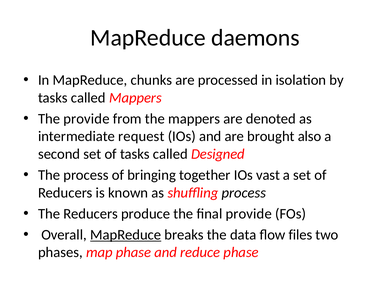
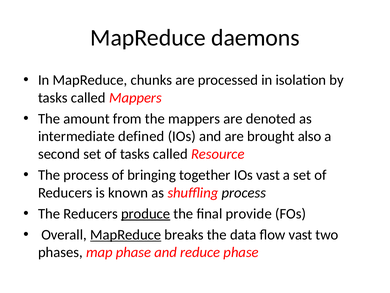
The provide: provide -> amount
request: request -> defined
Designed: Designed -> Resource
produce underline: none -> present
flow files: files -> vast
